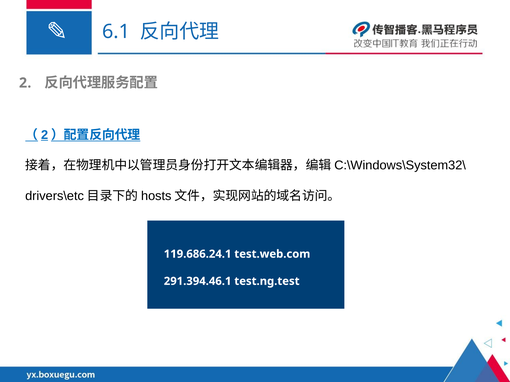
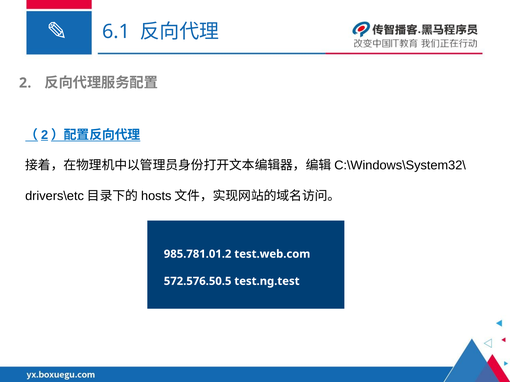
119.686.24.1: 119.686.24.1 -> 985.781.01.2
291.394.46.1: 291.394.46.1 -> 572.576.50.5
